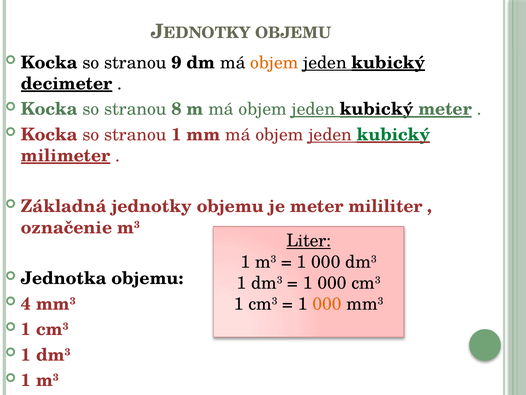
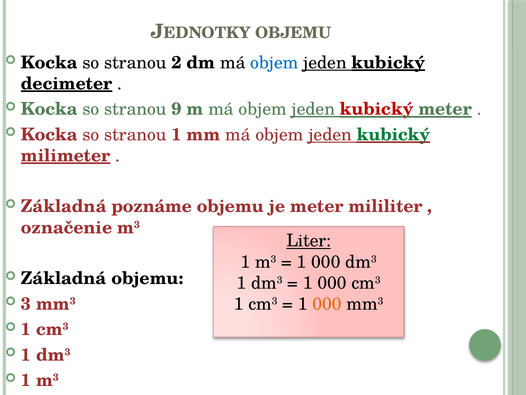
9: 9 -> 2
objem at (274, 62) colour: orange -> blue
8: 8 -> 9
kubický at (377, 109) colour: black -> red
jednotky: jednotky -> poznáme
Jednotka at (64, 278): Jednotka -> Základná
4: 4 -> 3
